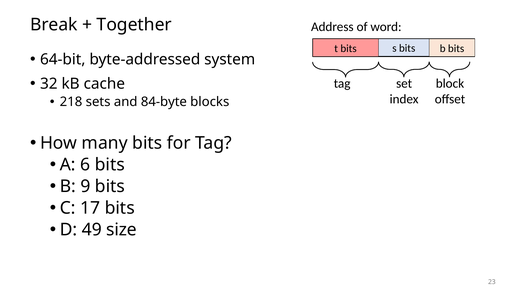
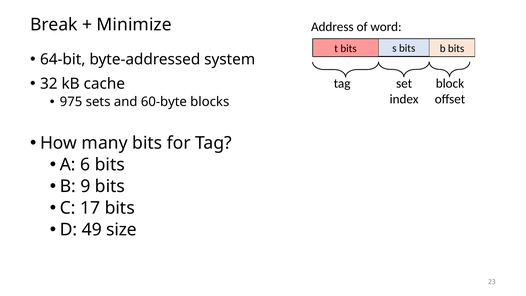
Together: Together -> Minimize
218: 218 -> 975
84-byte: 84-byte -> 60-byte
